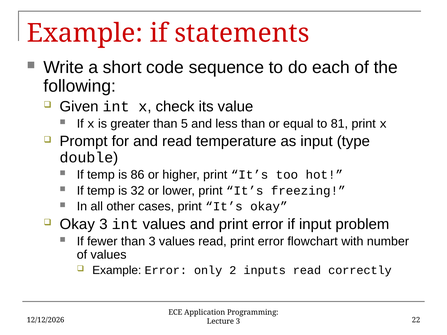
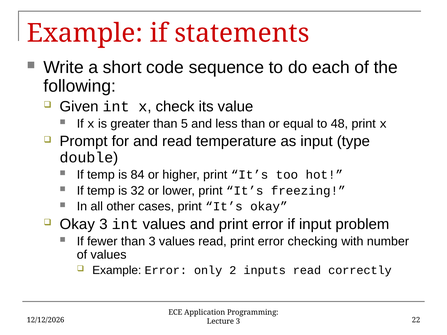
81: 81 -> 48
86: 86 -> 84
flowchart: flowchart -> checking
